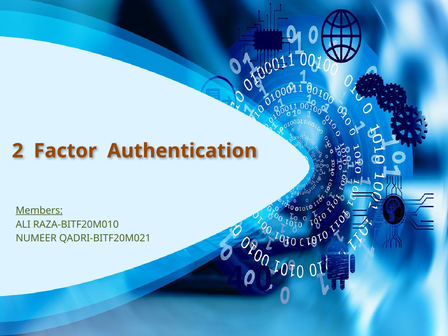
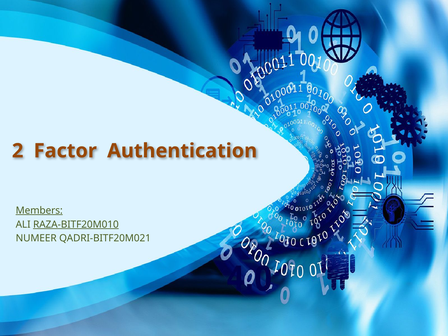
RAZA-BITF20M010 underline: none -> present
